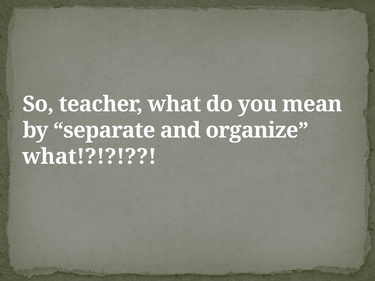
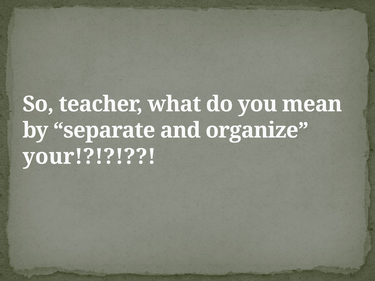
what at (89, 157): what -> your
